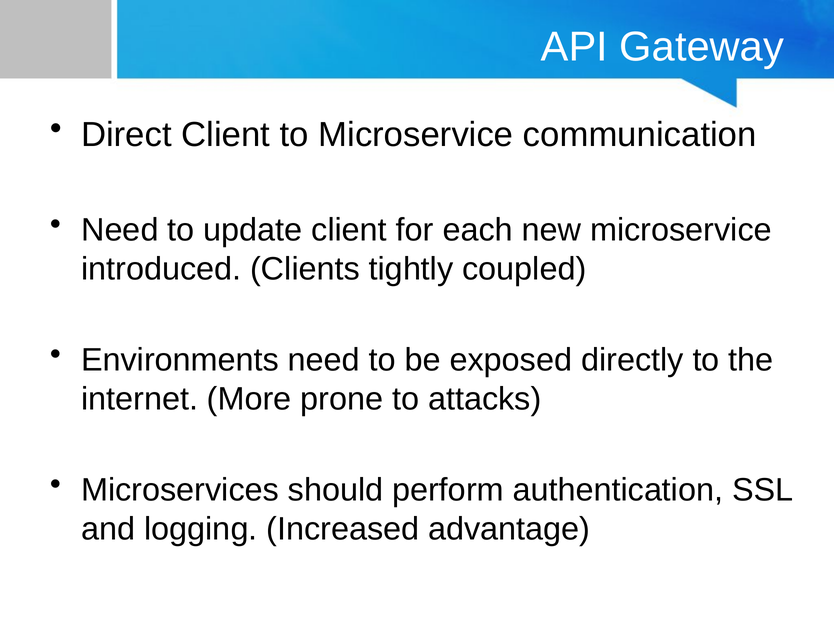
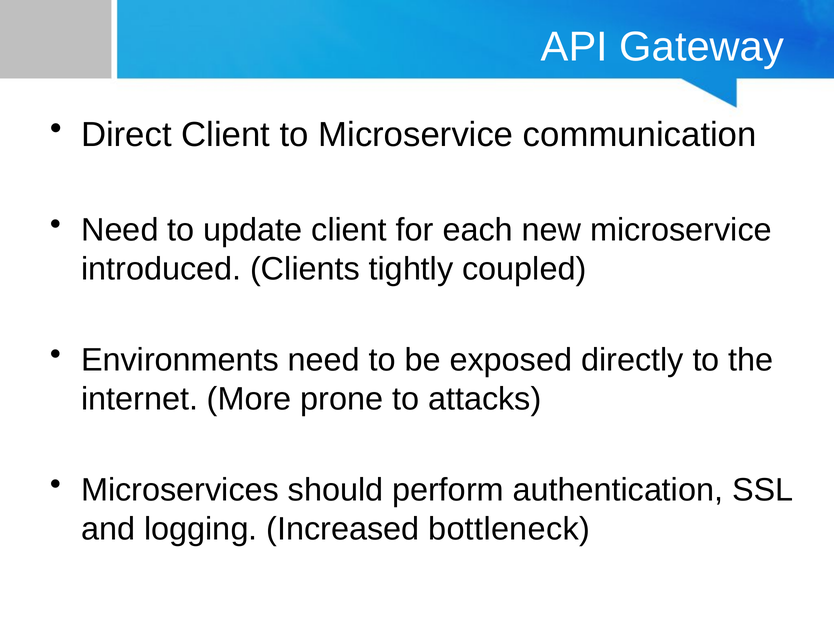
advantage: advantage -> bottleneck
